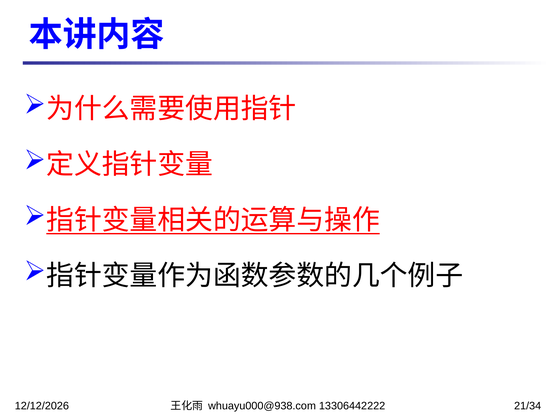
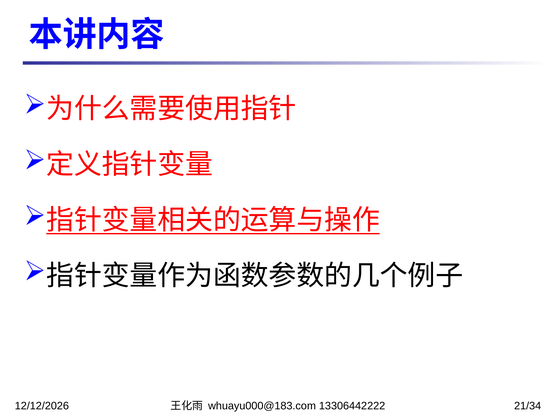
whuayu000@938.com: whuayu000@938.com -> whuayu000@183.com
